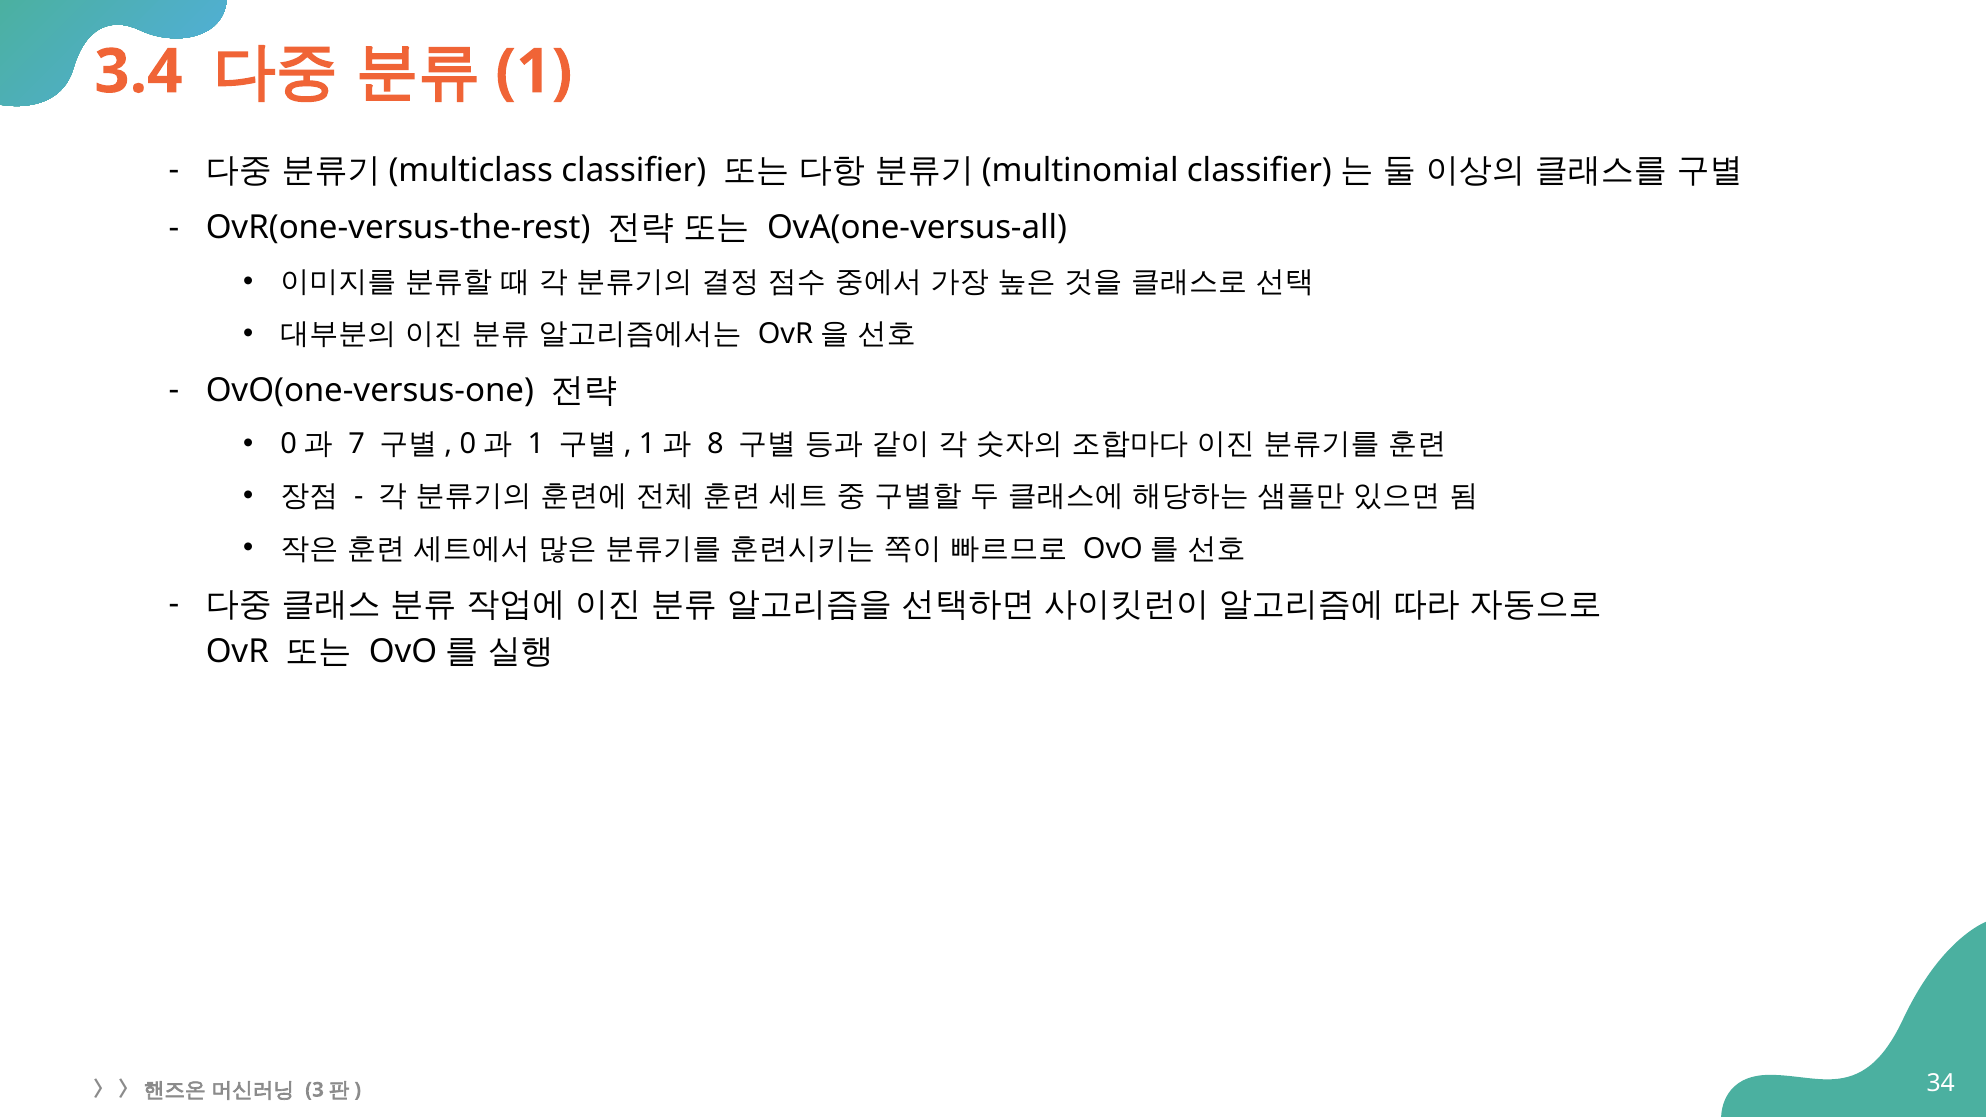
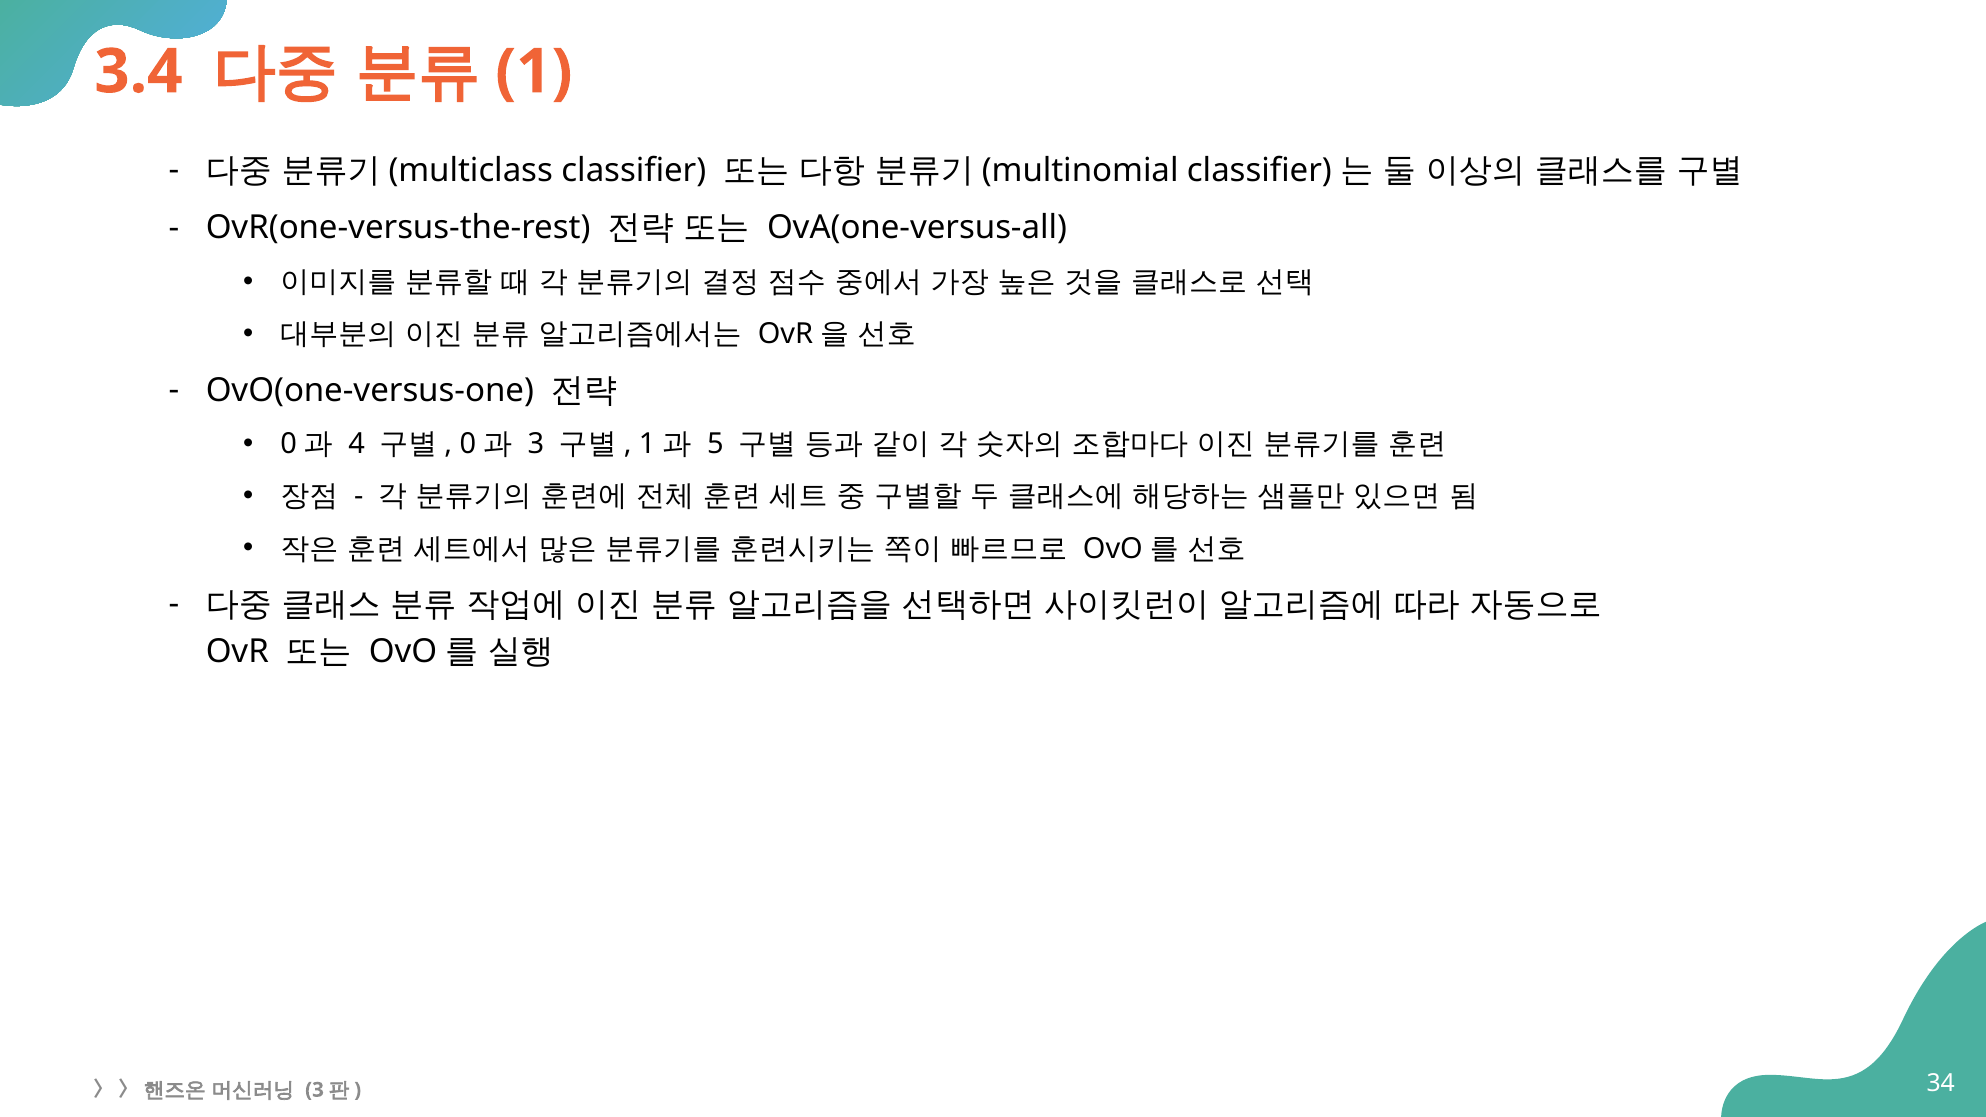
7: 7 -> 4
1 at (536, 444): 1 -> 3
8: 8 -> 5
